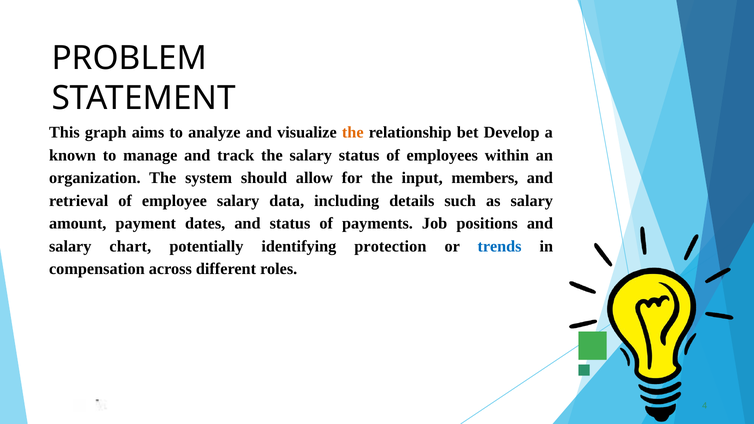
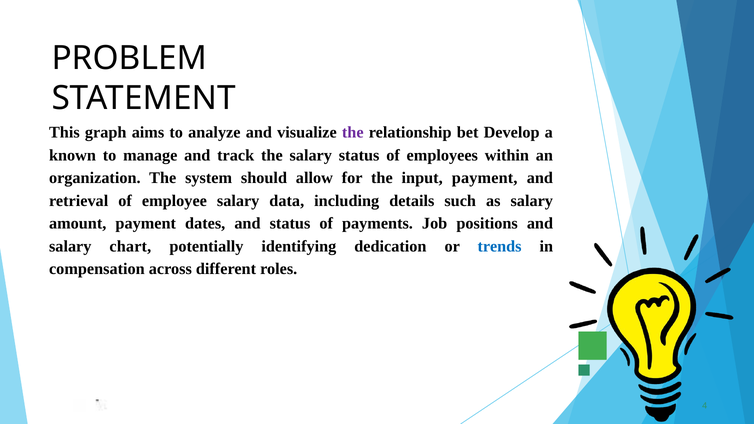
the at (353, 132) colour: orange -> purple
input members: members -> payment
protection: protection -> dedication
